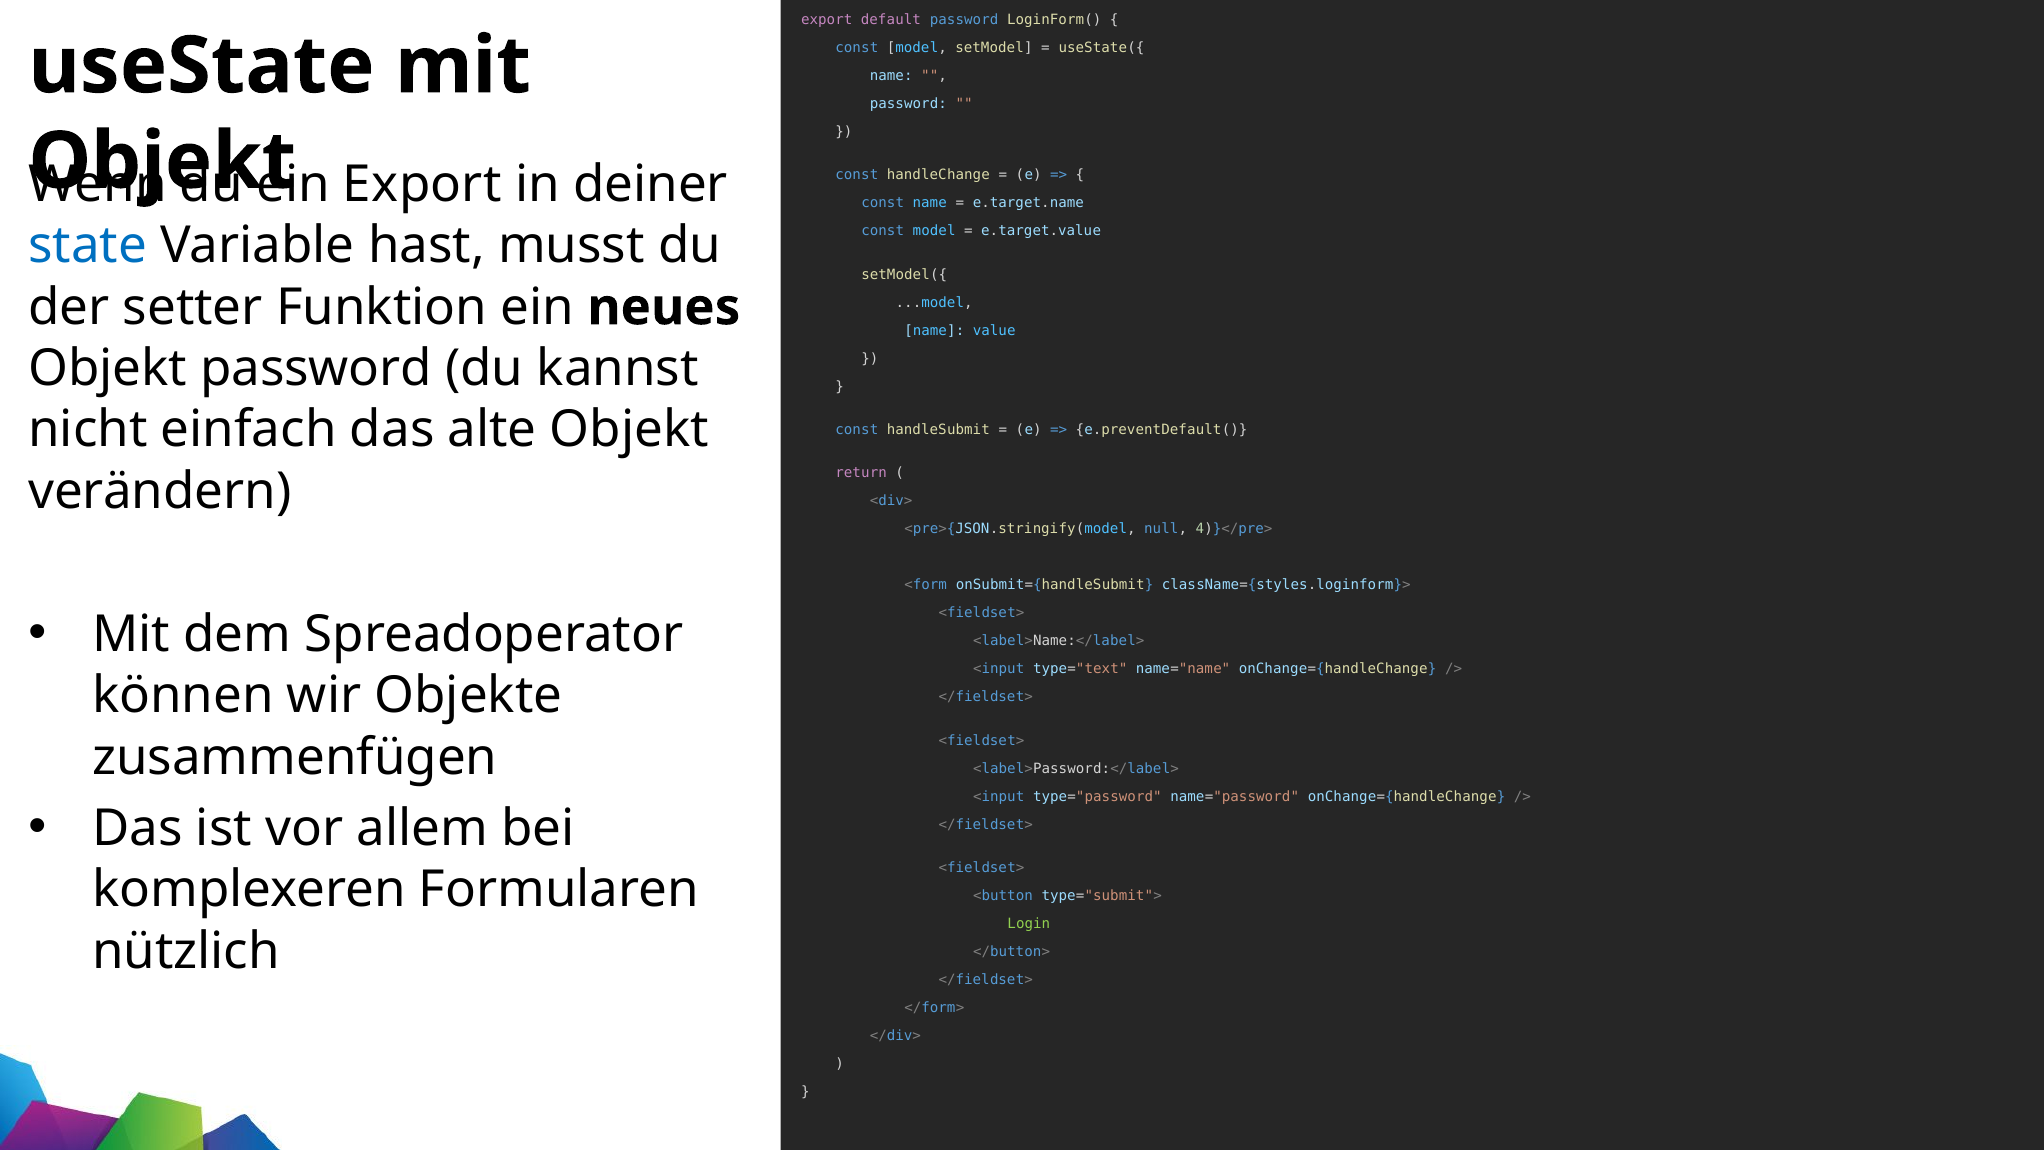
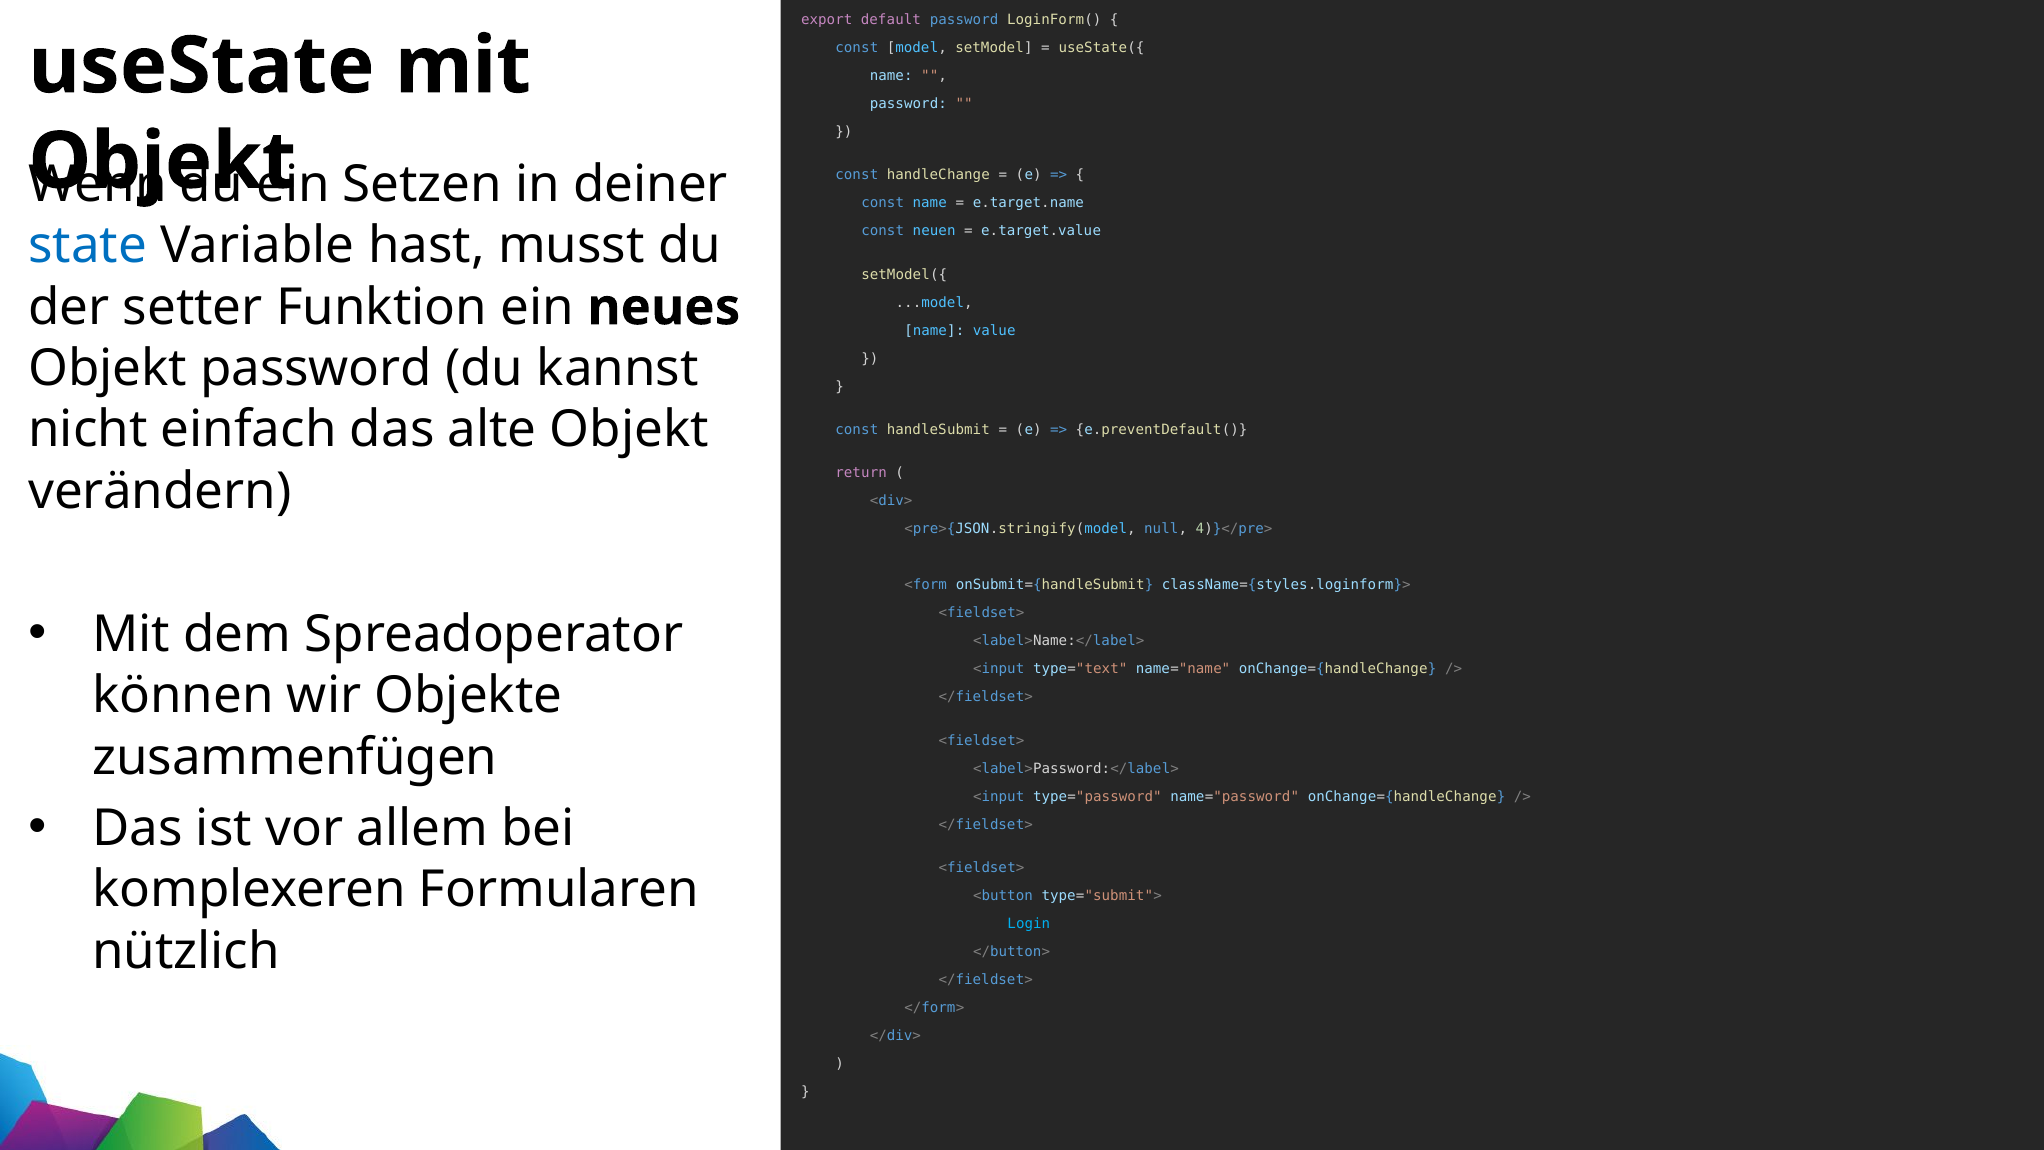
Export at (422, 185): Export -> Setzen
model at (934, 231): model -> neuen
Login colour: light green -> light blue
